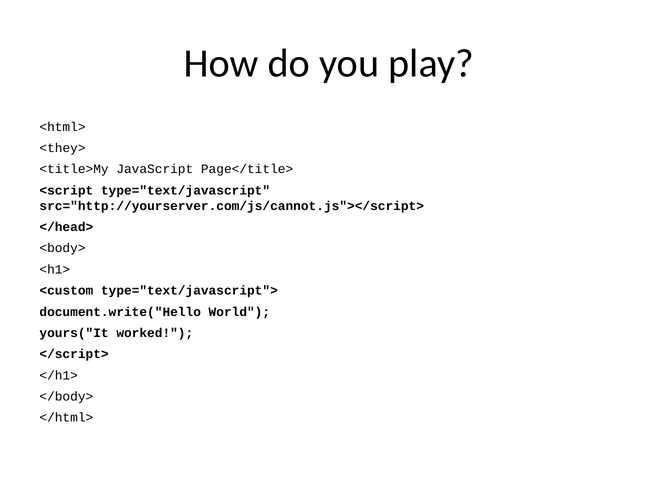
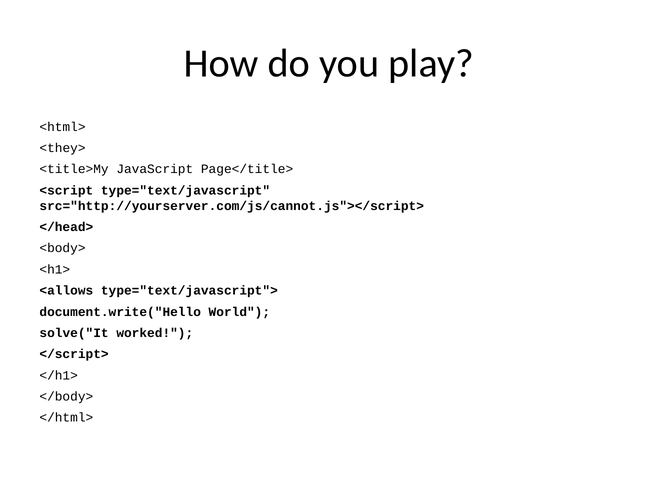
<custom: <custom -> <allows
yours("It: yours("It -> solve("It
